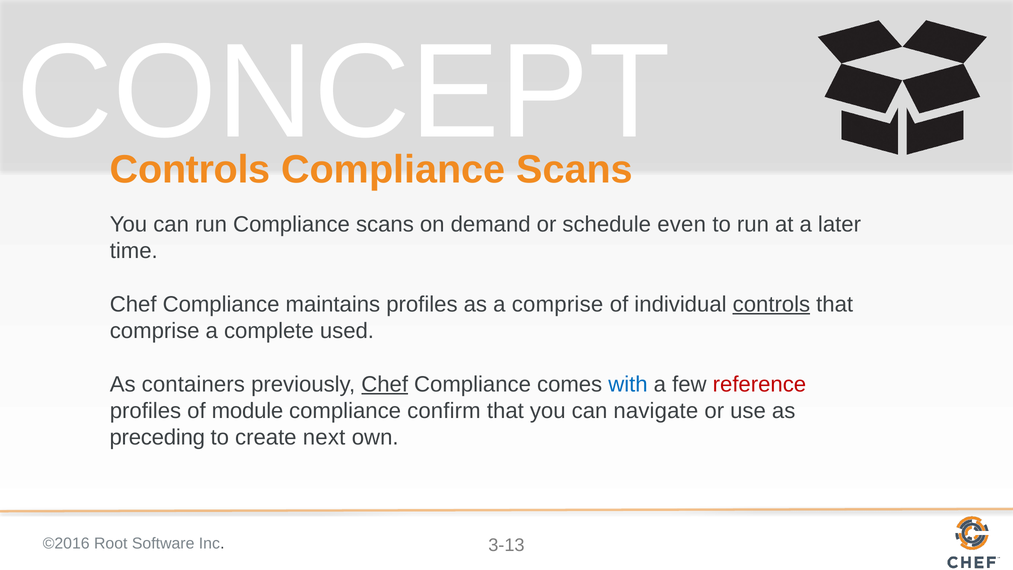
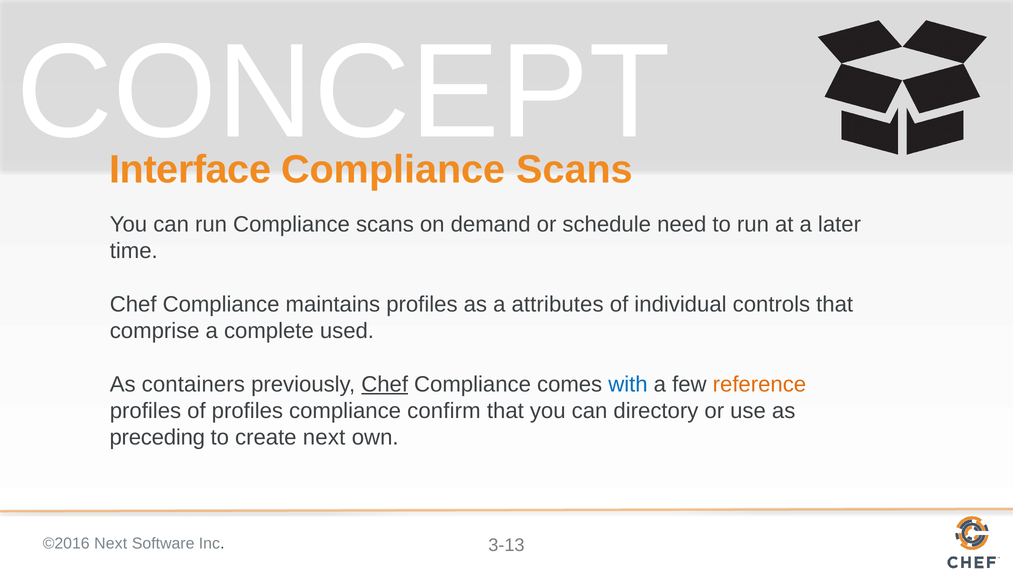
Controls at (190, 170): Controls -> Interface
even: even -> need
a comprise: comprise -> attributes
controls at (771, 304) underline: present -> none
reference colour: red -> orange
of module: module -> profiles
navigate: navigate -> directory
Root at (111, 543): Root -> Next
